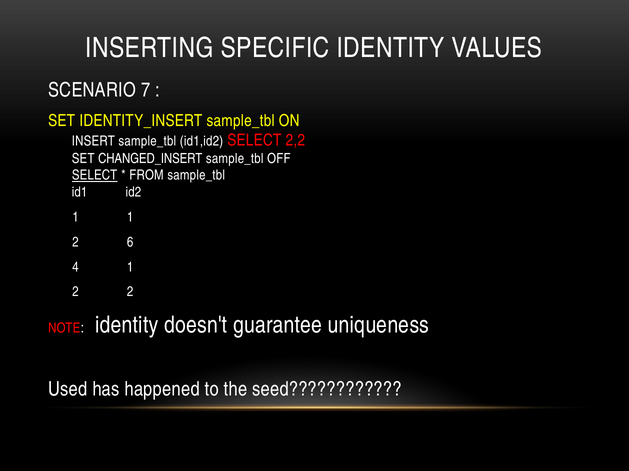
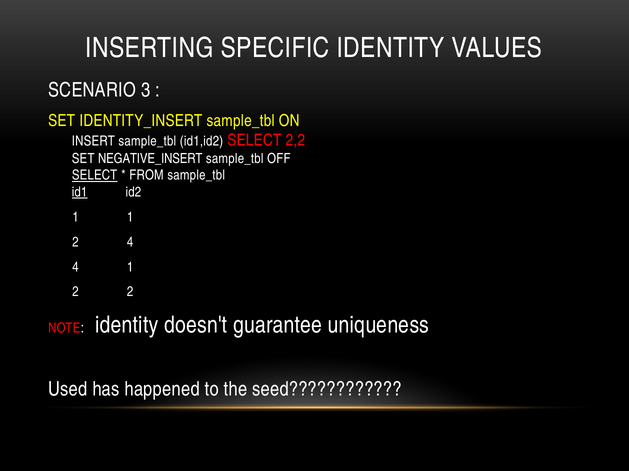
7: 7 -> 3
CHANGED_INSERT: CHANGED_INSERT -> NEGATIVE_INSERT
id1 underline: none -> present
2 6: 6 -> 4
